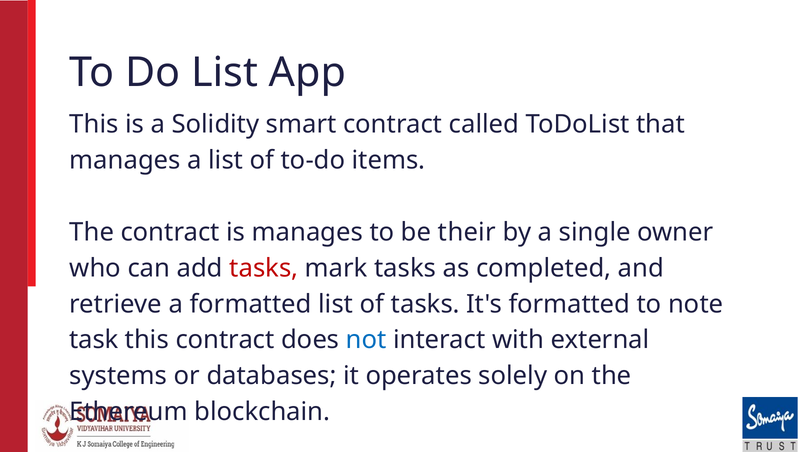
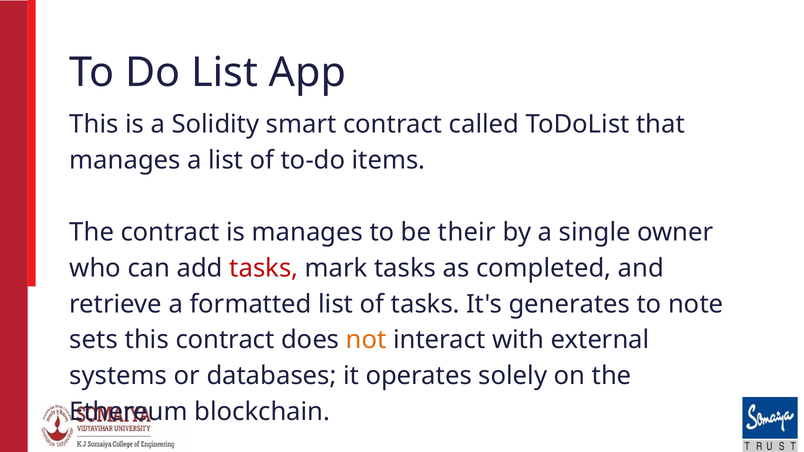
It's formatted: formatted -> generates
task: task -> sets
not colour: blue -> orange
